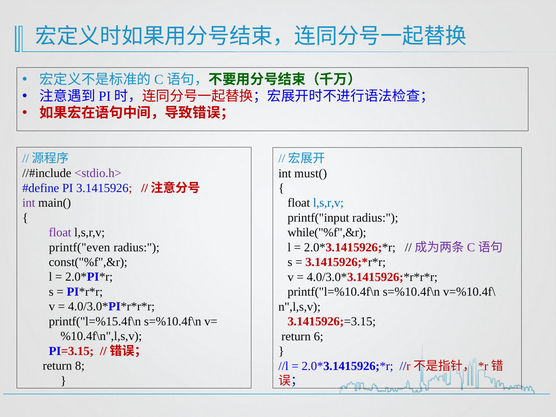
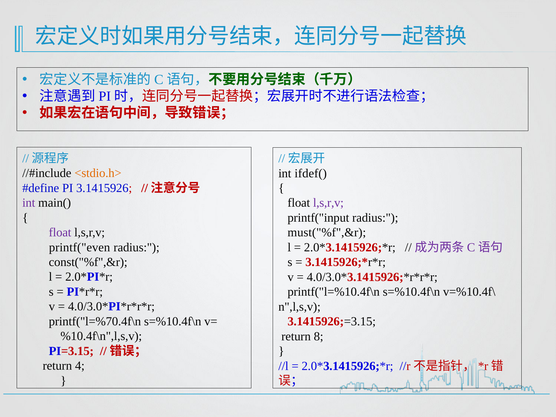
<stdio.h> colour: purple -> orange
must(: must( -> ifdef(
l,s,r,v at (328, 203) colour: blue -> purple
while("%f",&r: while("%f",&r -> must("%f",&r
printf("l=%15.4f\n: printf("l=%15.4f\n -> printf("l=%70.4f\n
6: 6 -> 8
8: 8 -> 4
